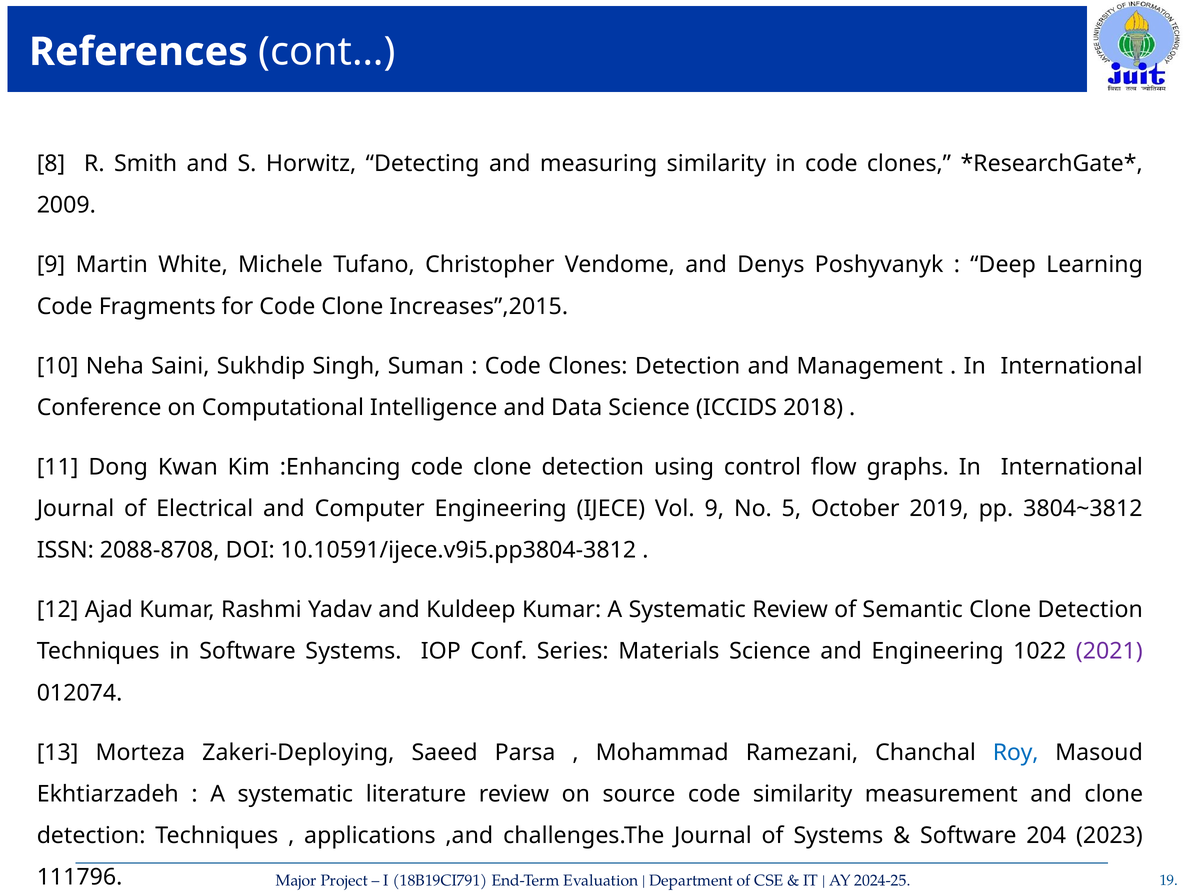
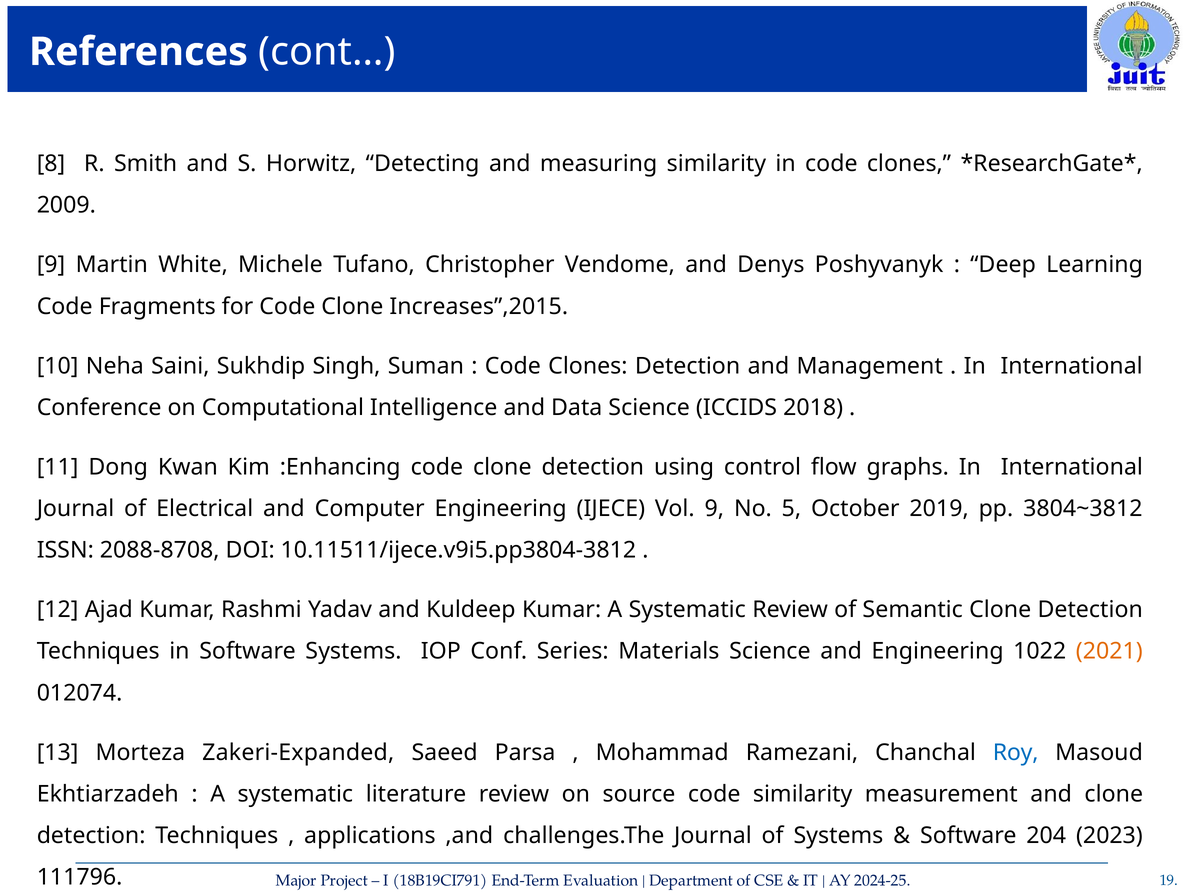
10.10591/ijece.v9i5.pp3804-3812: 10.10591/ijece.v9i5.pp3804-3812 -> 10.11511/ijece.v9i5.pp3804-3812
2021 colour: purple -> orange
Zakeri-Deploying: Zakeri-Deploying -> Zakeri-Expanded
